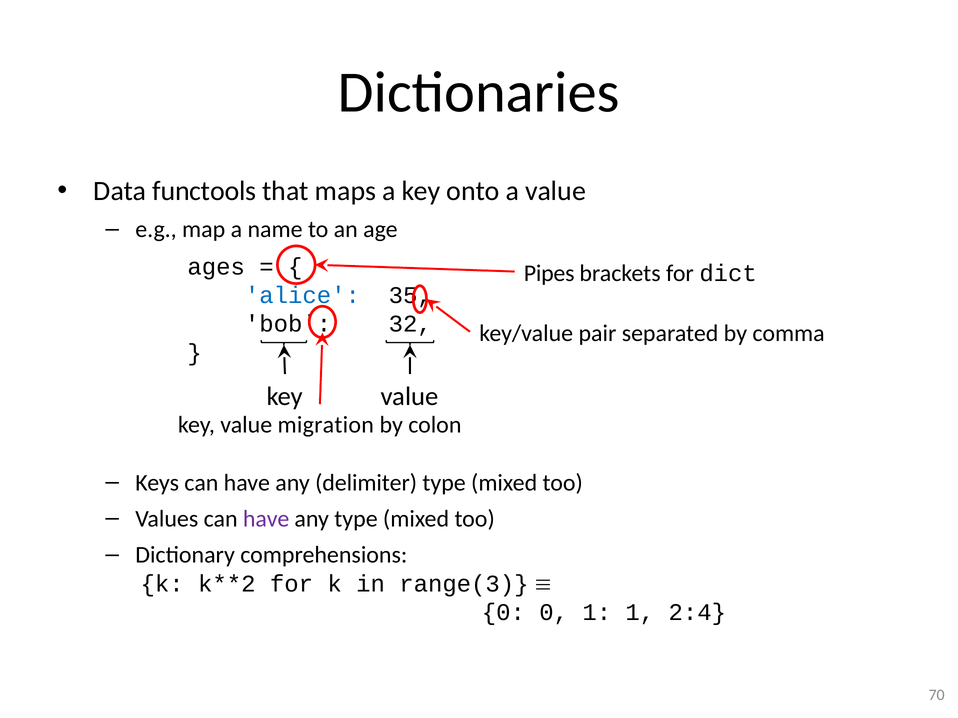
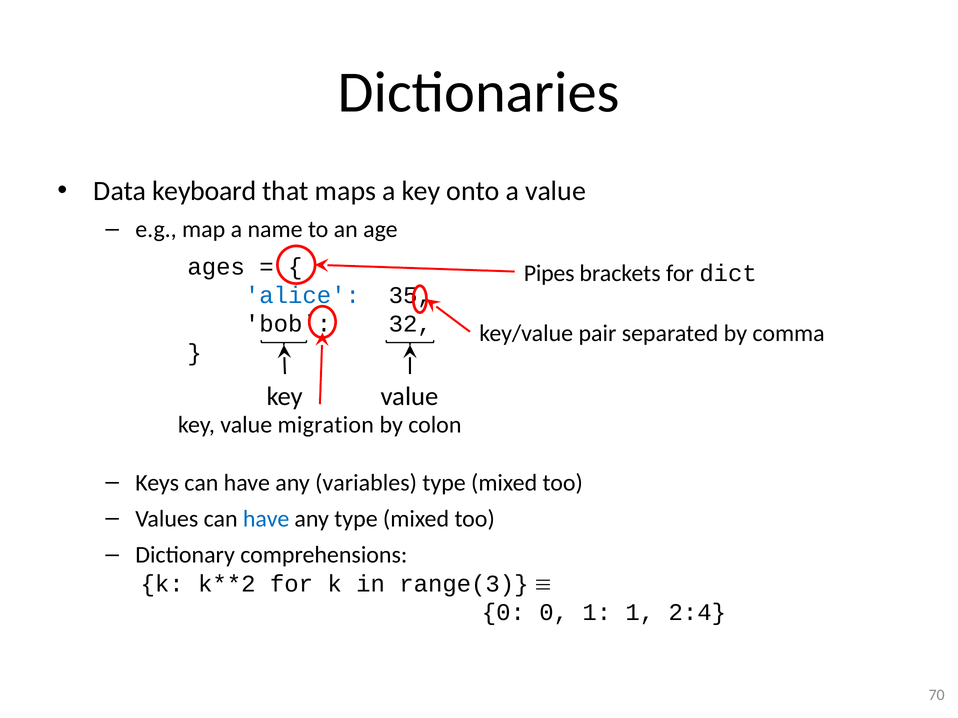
functools: functools -> keyboard
delimiter: delimiter -> variables
have at (266, 519) colour: purple -> blue
